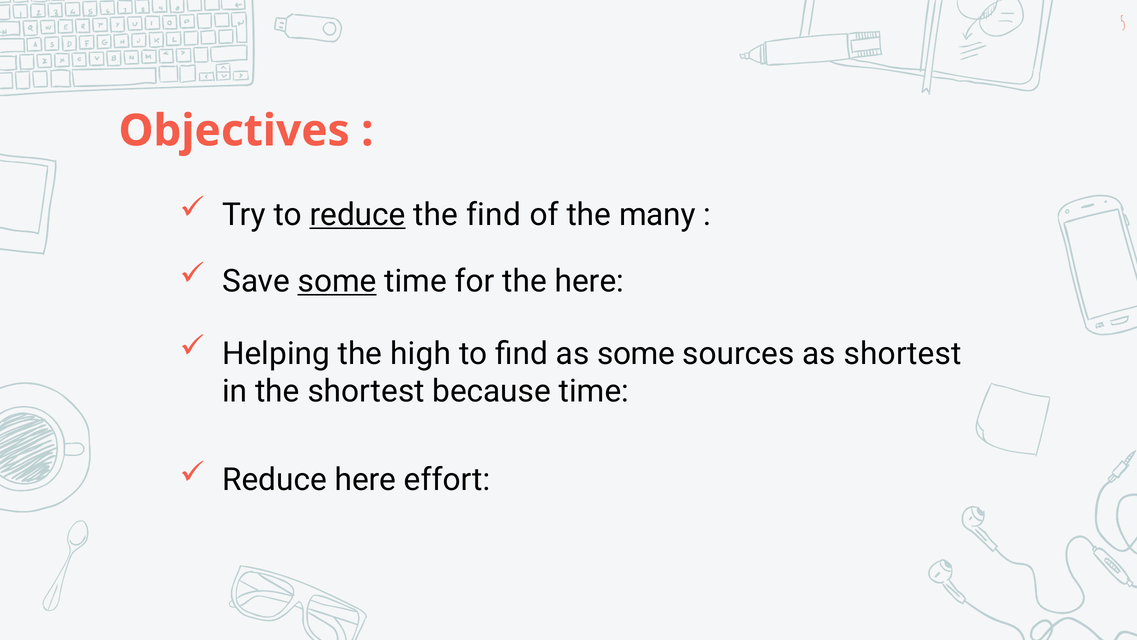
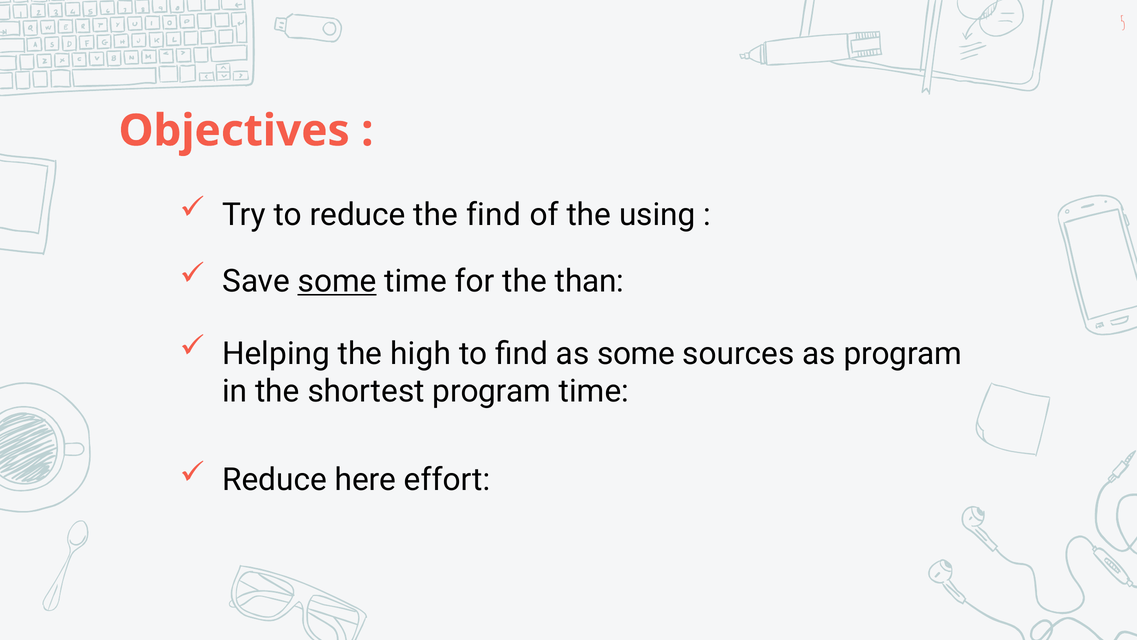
reduce at (358, 215) underline: present -> none
many: many -> using
the here: here -> than
as shortest: shortest -> program
shortest because: because -> program
